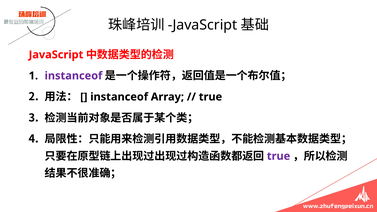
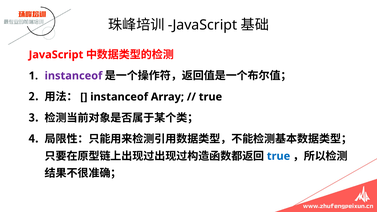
true at (279, 156) colour: purple -> blue
